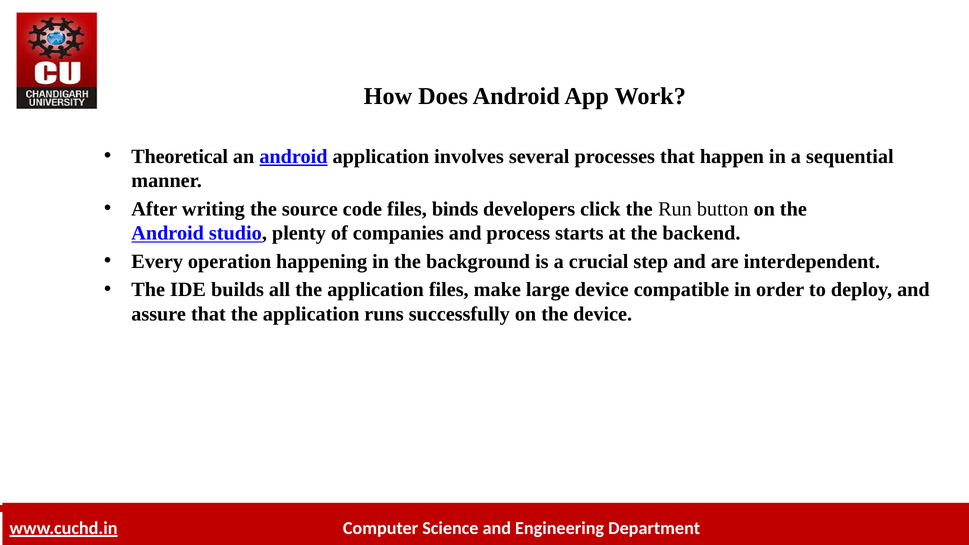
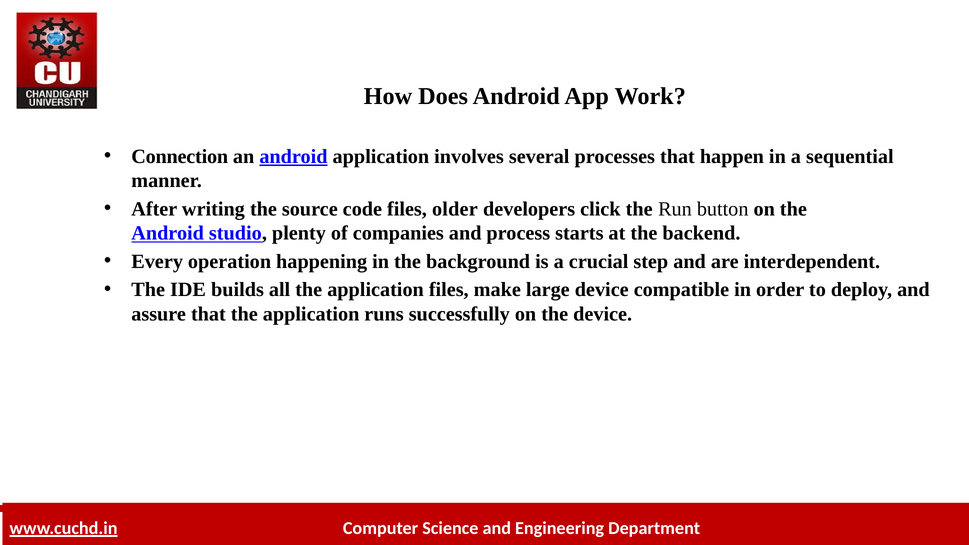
Theoretical: Theoretical -> Connection
binds: binds -> older
